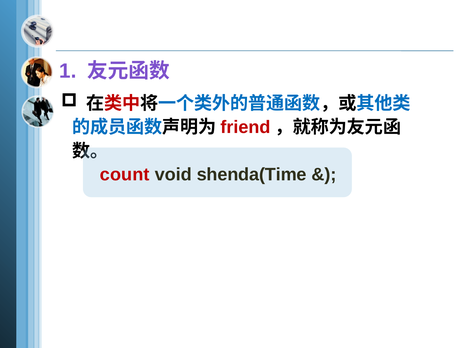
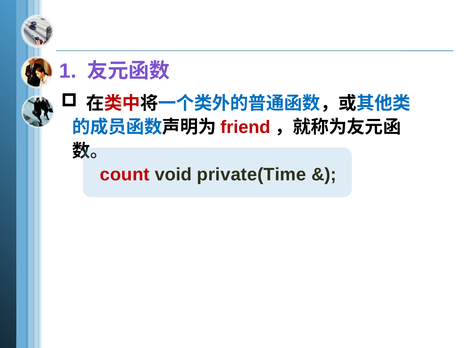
shenda(Time: shenda(Time -> private(Time
